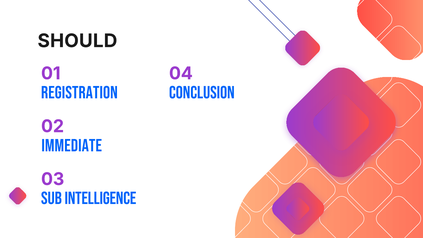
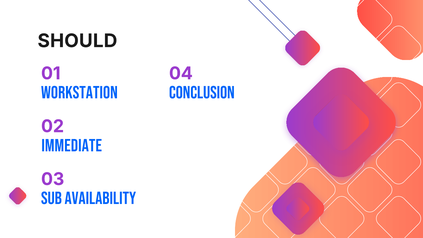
Registration: Registration -> Workstation
intelligence: intelligence -> availability
